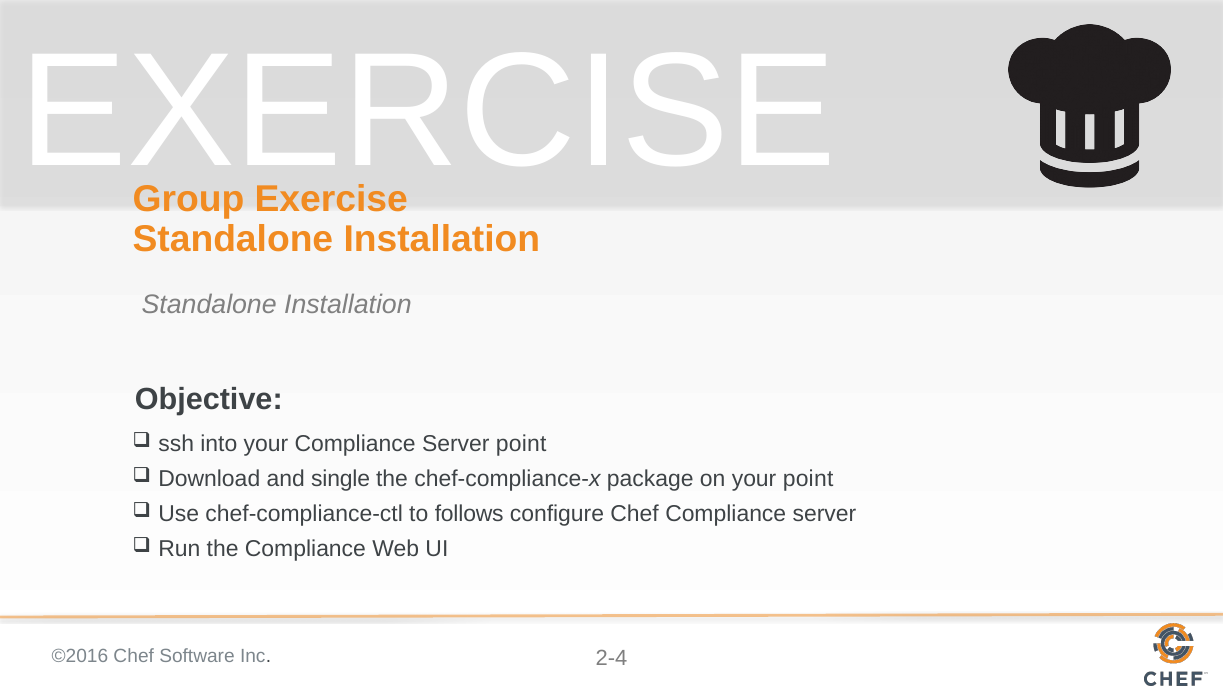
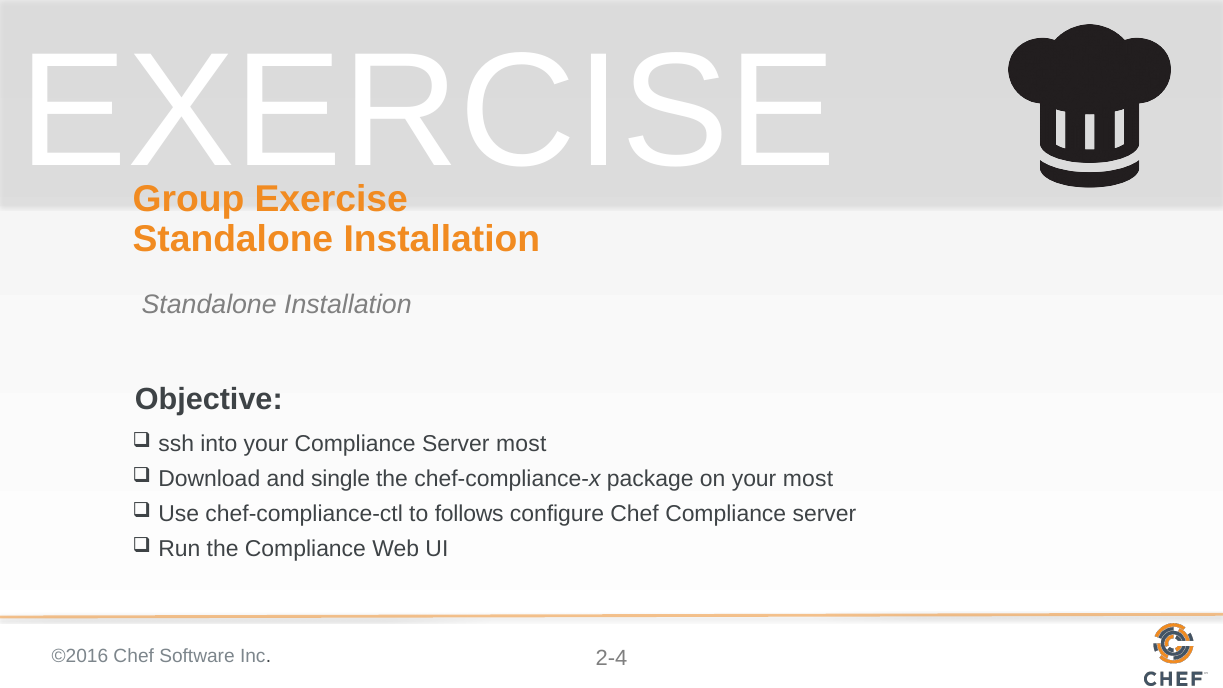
Server point: point -> most
your point: point -> most
